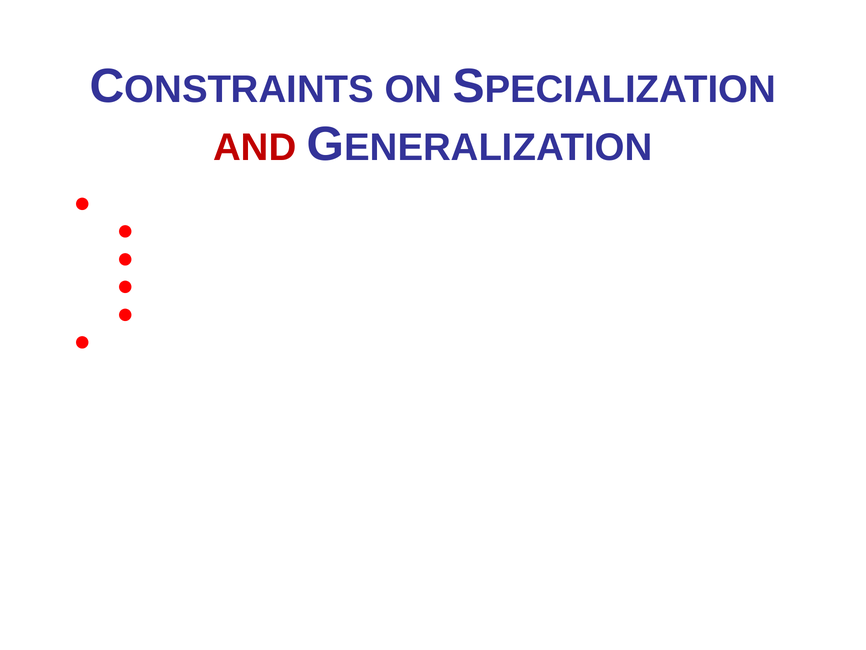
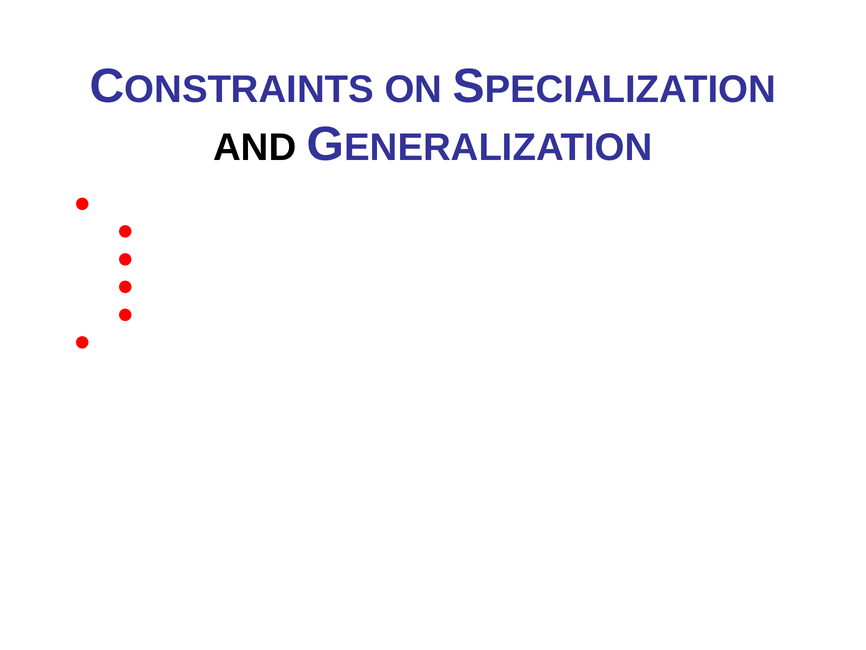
AND colour: red -> black
